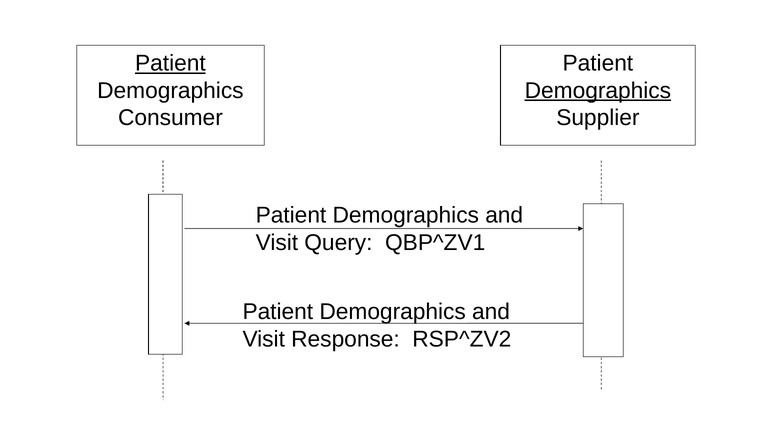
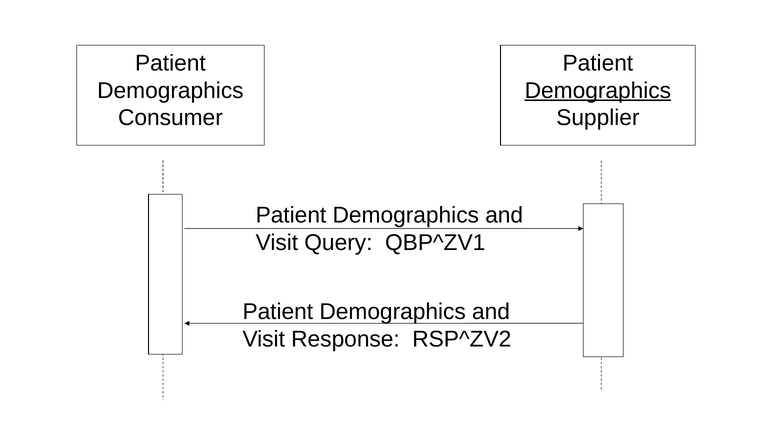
Patient at (170, 63) underline: present -> none
